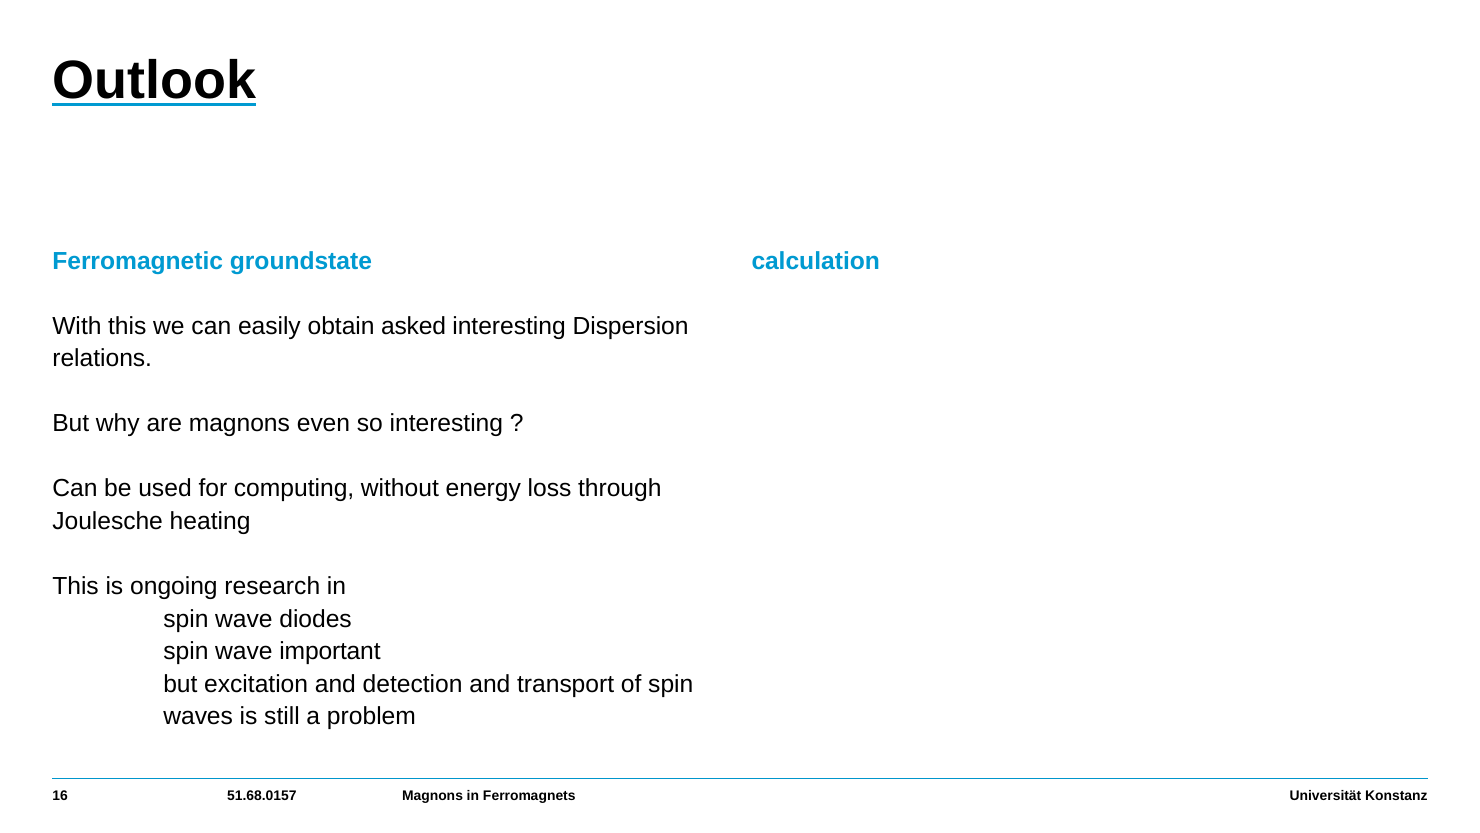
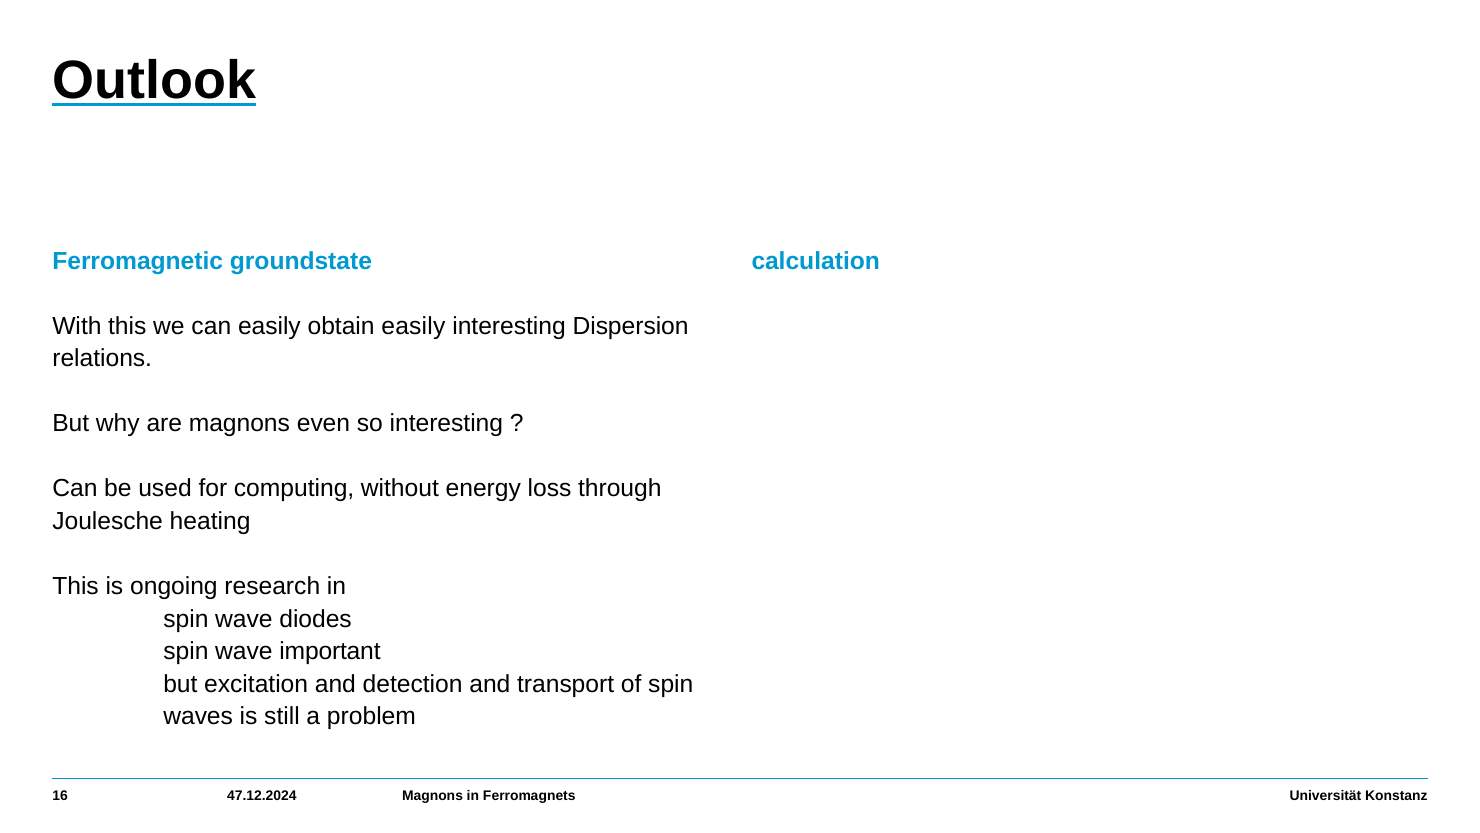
obtain asked: asked -> easily
51.68.0157: 51.68.0157 -> 47.12.2024
